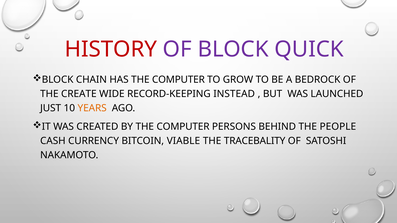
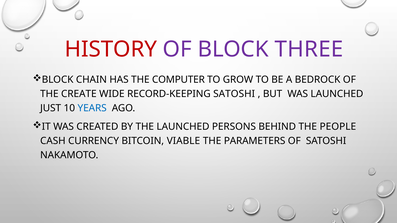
QUICK: QUICK -> THREE
RECORD-KEEPING INSTEAD: INSTEAD -> SATOSHI
YEARS colour: orange -> blue
BY THE COMPUTER: COMPUTER -> LAUNCHED
TRACEBALITY: TRACEBALITY -> PARAMETERS
